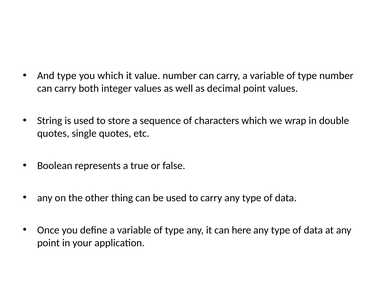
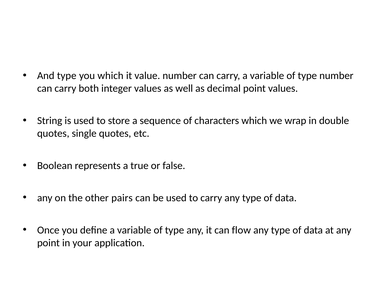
thing: thing -> pairs
here: here -> flow
